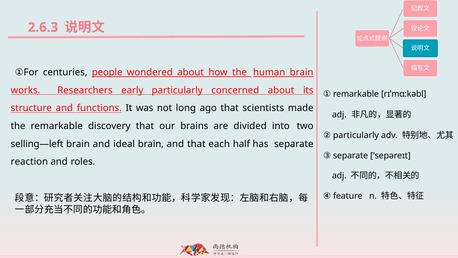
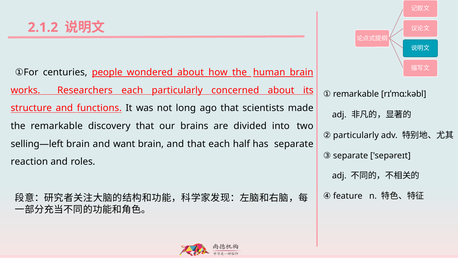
2.6.3: 2.6.3 -> 2.1.2
Researchers early: early -> each
ideal: ideal -> want
